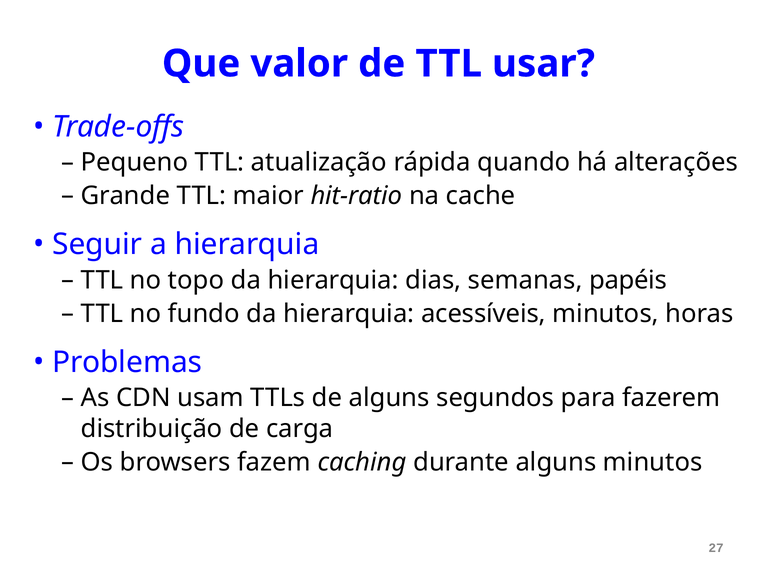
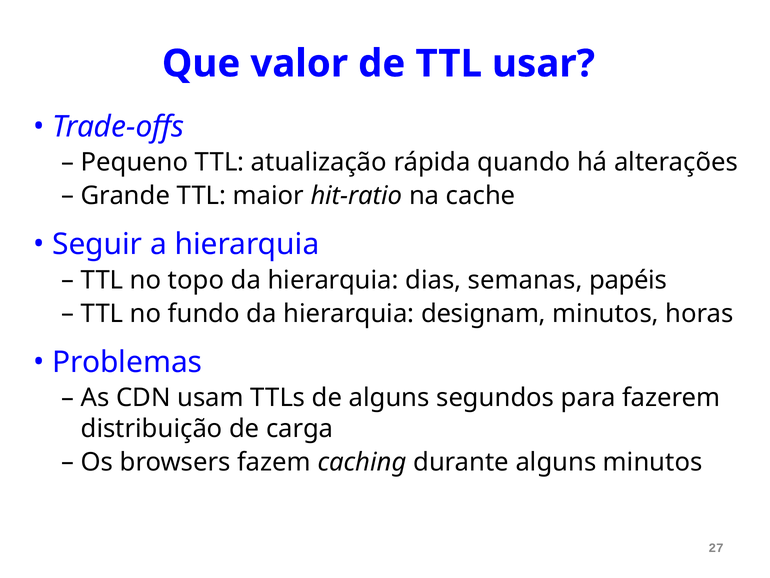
acessíveis: acessíveis -> designam
